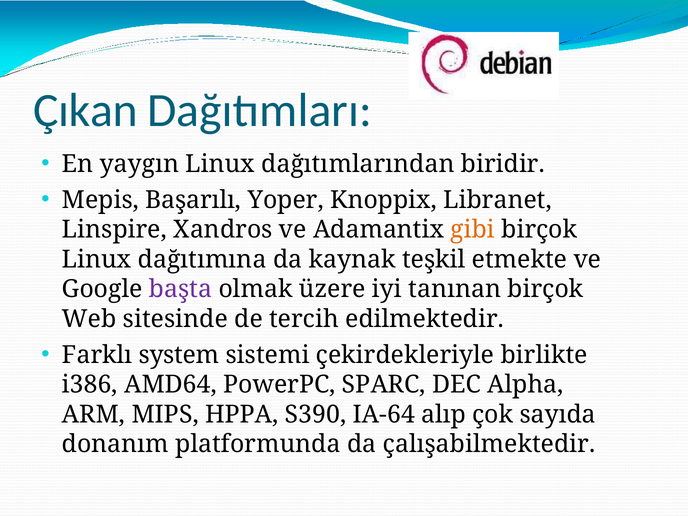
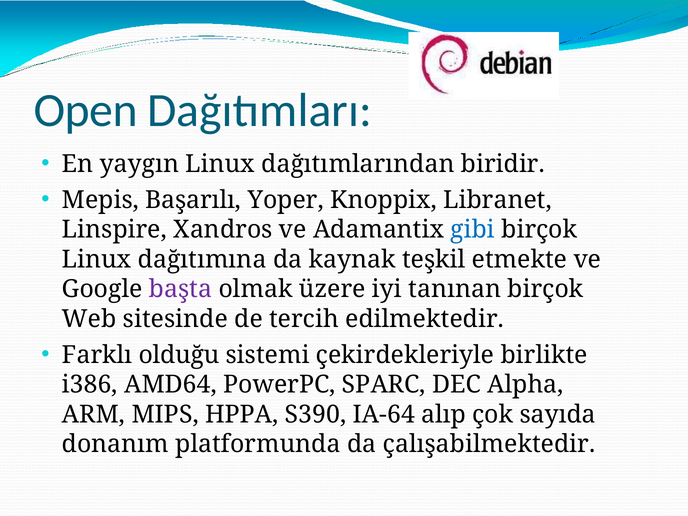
Çıkan: Çıkan -> Open
gibi colour: orange -> blue
system: system -> olduğu
